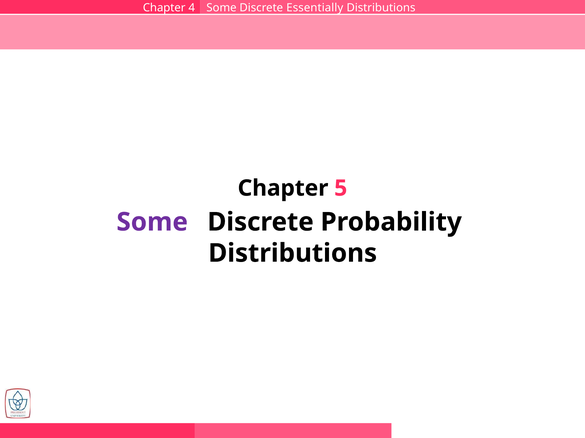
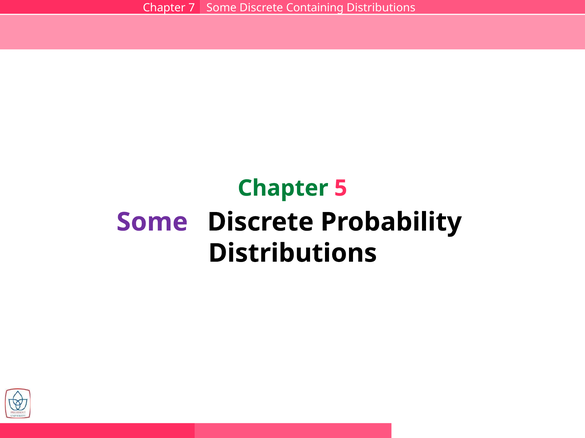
4: 4 -> 7
Essentially: Essentially -> Containing
Chapter at (283, 188) colour: black -> green
